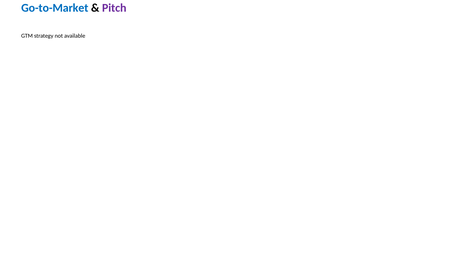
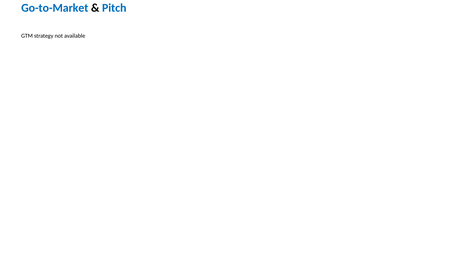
Pitch colour: purple -> blue
